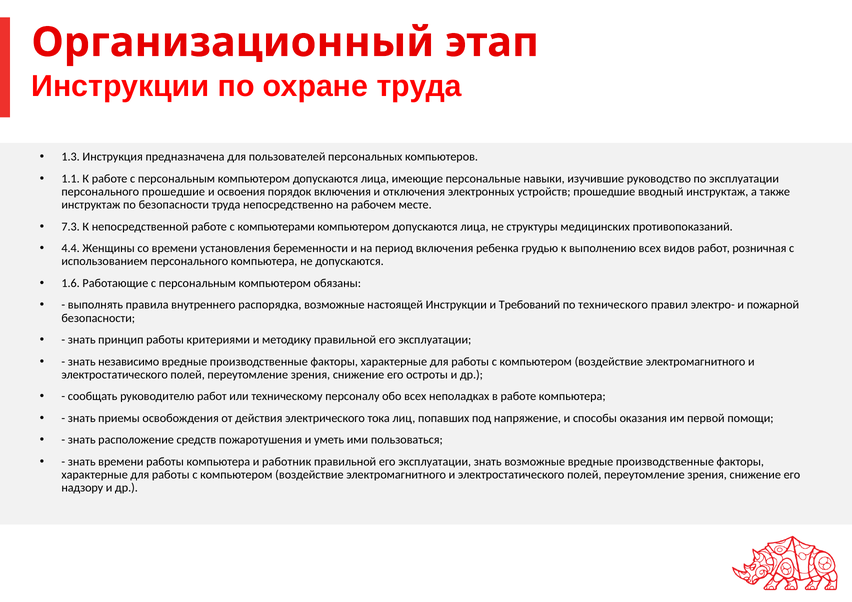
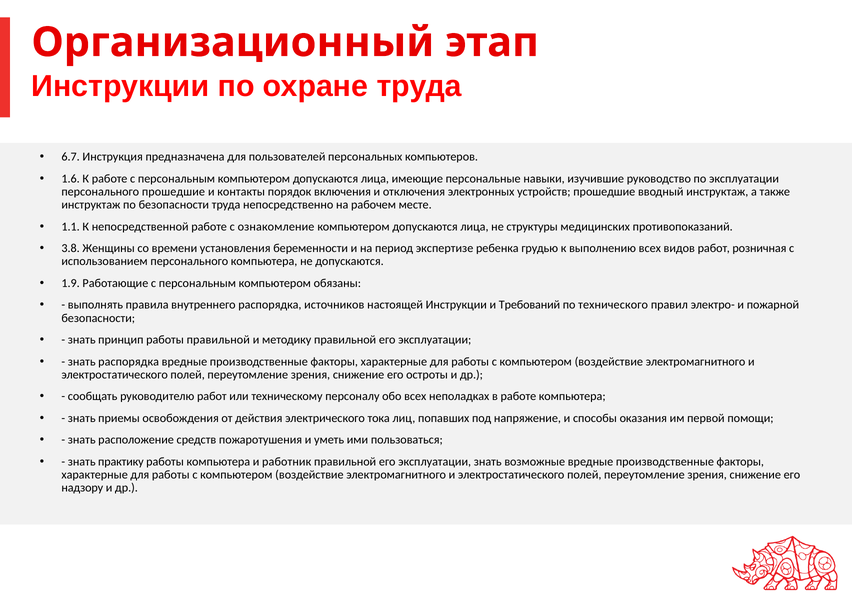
1.3: 1.3 -> 6.7
1.1: 1.1 -> 1.6
освоения: освоения -> контакты
7.3: 7.3 -> 1.1
компьютерами: компьютерами -> ознакомление
4.4: 4.4 -> 3.8
период включения: включения -> экспертизе
1.6: 1.6 -> 1.9
распорядка возможные: возможные -> источников
работы критериями: критериями -> правильной
знать независимо: независимо -> распорядка
знать времени: времени -> практику
